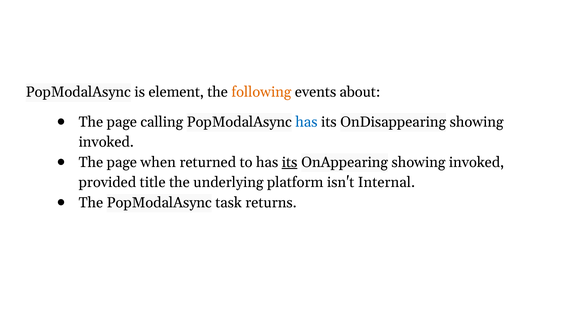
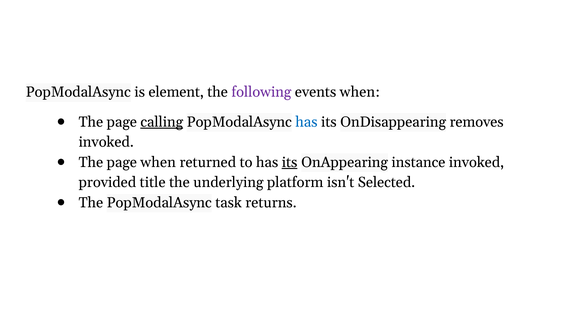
following colour: orange -> purple
events about: about -> when
calling underline: none -> present
OnDisappearing showing: showing -> removes
OnAppearing showing: showing -> instance
Internal: Internal -> Selected
